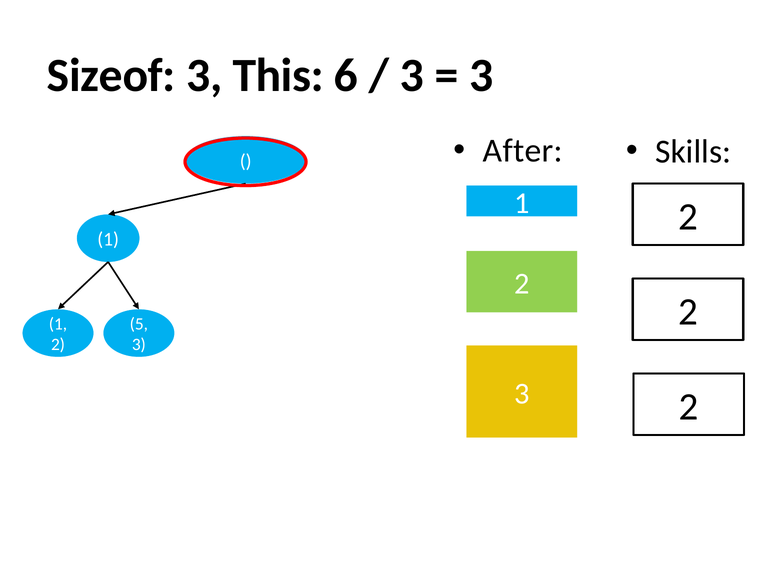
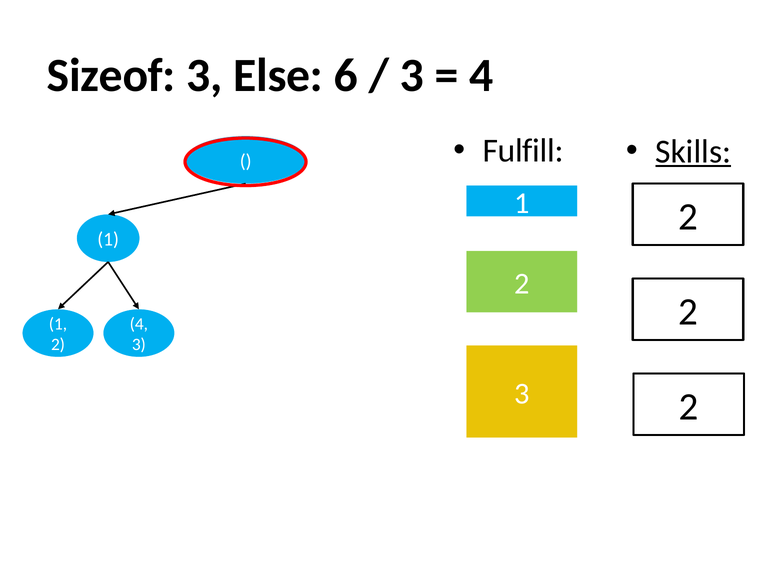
This: This -> Else
3 at (481, 76): 3 -> 4
After: After -> Fulfill
Skills underline: none -> present
5 at (139, 324): 5 -> 4
